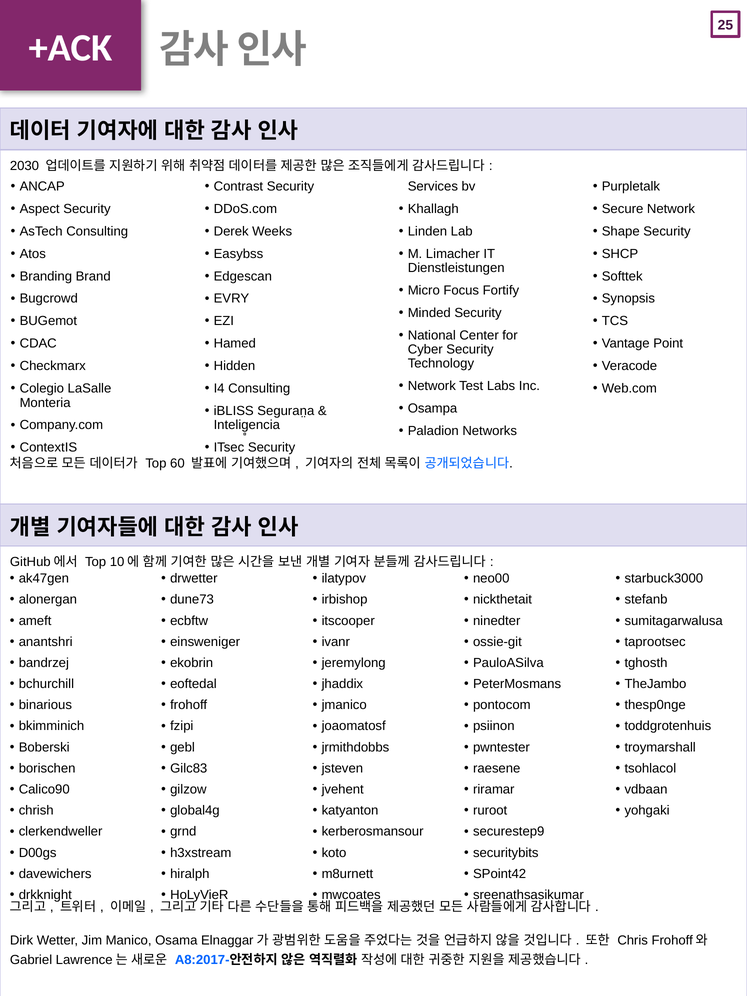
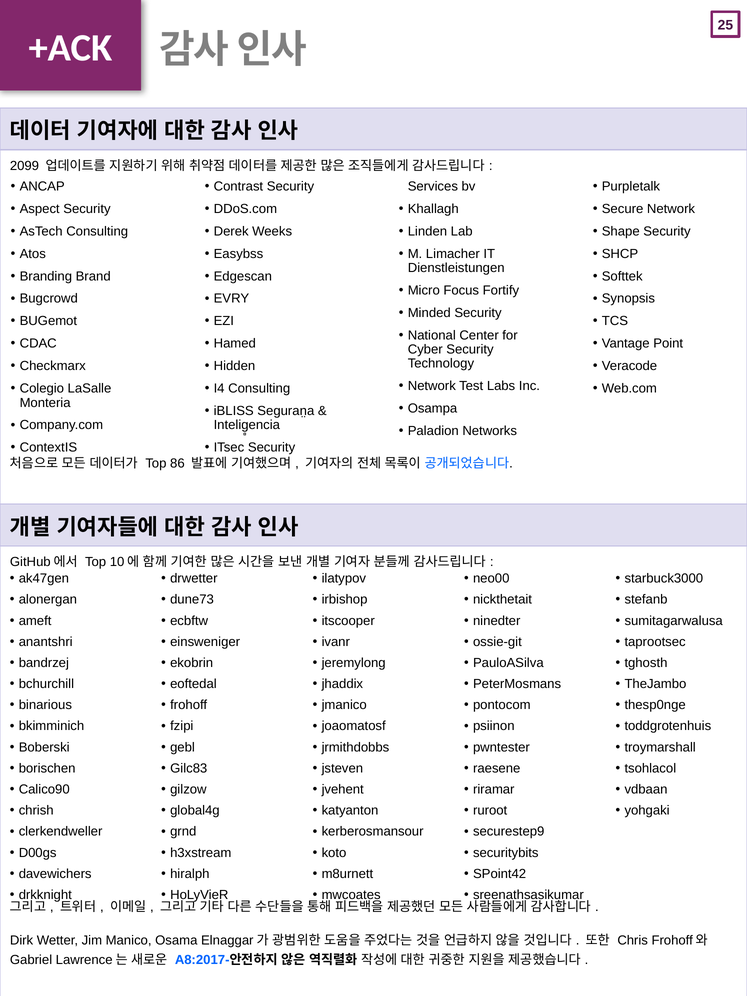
2030: 2030 -> 2099
60: 60 -> 86
